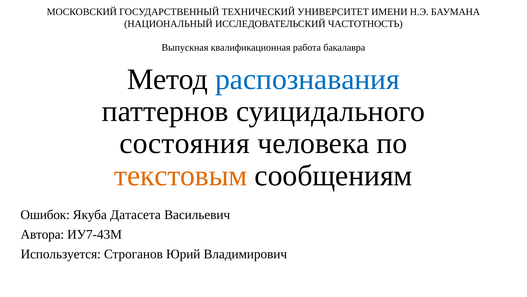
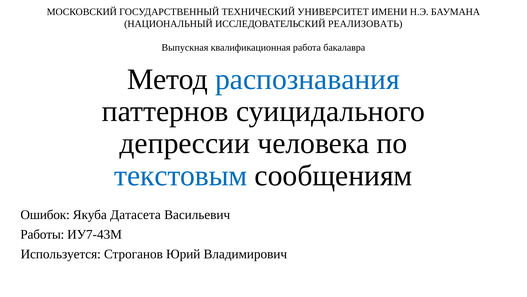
ЧАСТОТНОСТЬ: ЧАСТОТНОСТЬ -> РЕАЛИЗОВАТЬ
состояния: состояния -> депрессии
текстовым colour: orange -> blue
Автора: Автора -> Работы
